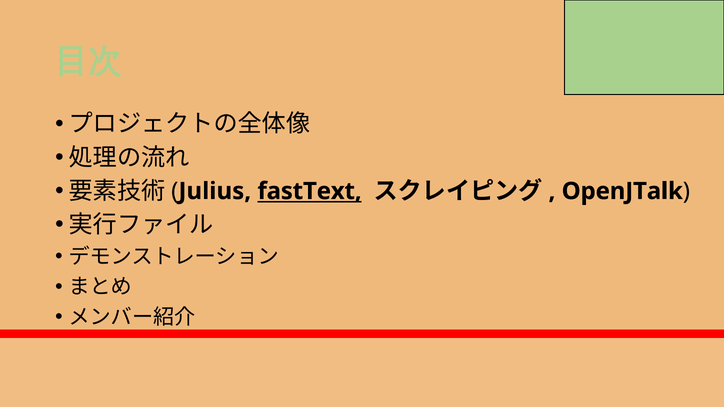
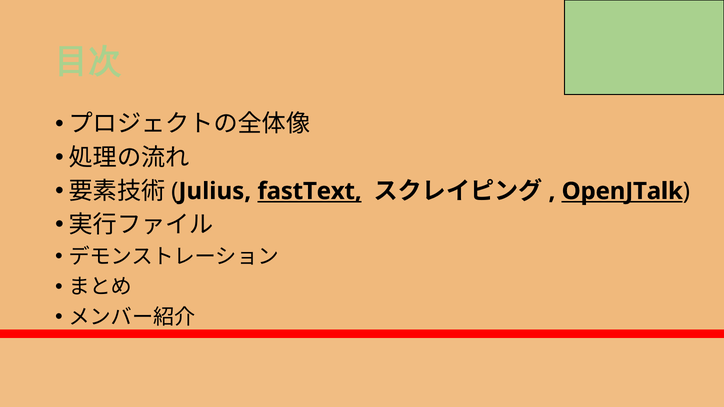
OpenJTalk underline: none -> present
